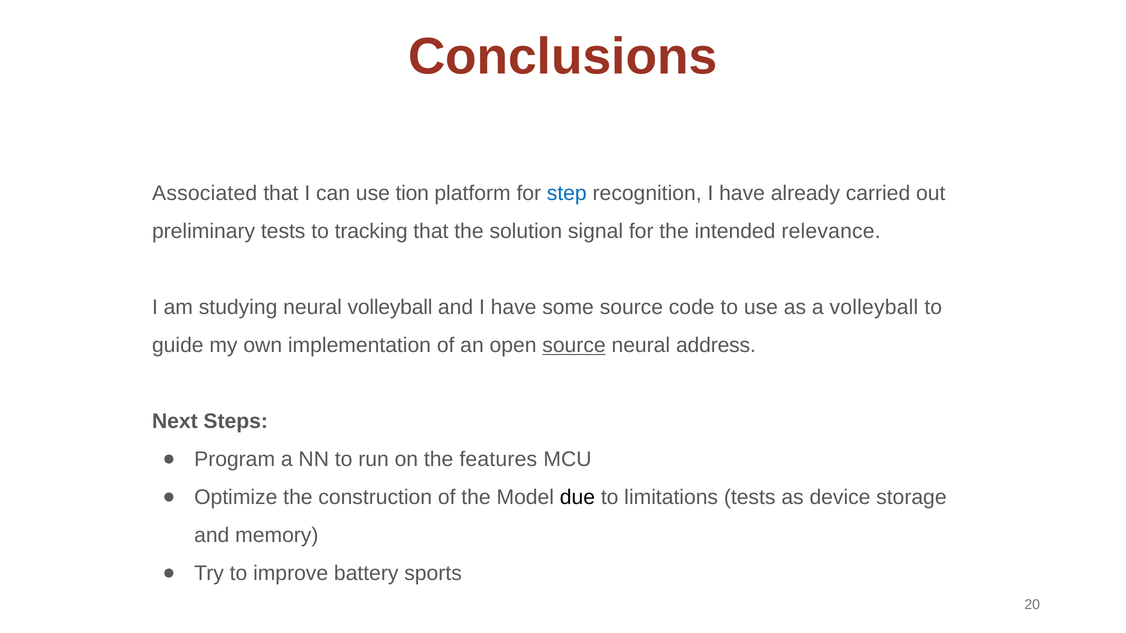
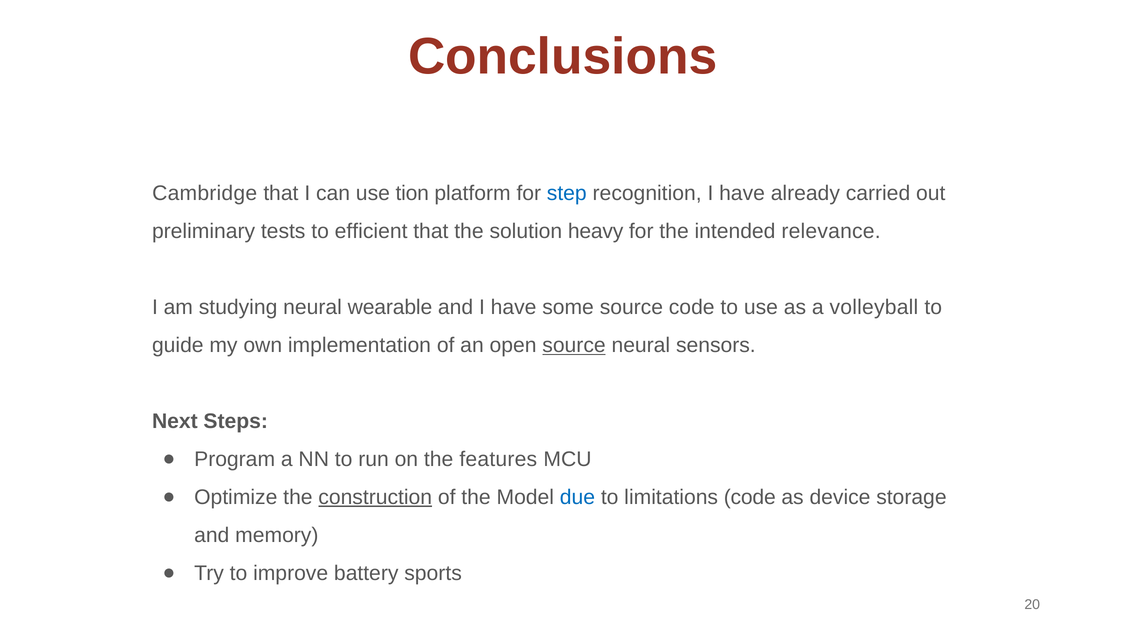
Associated: Associated -> Cambridge
tracking: tracking -> efficient
signal: signal -> heavy
neural volleyball: volleyball -> wearable
address: address -> sensors
construction underline: none -> present
due colour: black -> blue
limitations tests: tests -> code
